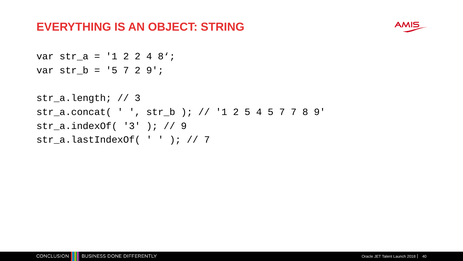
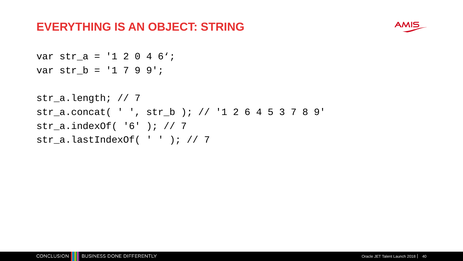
2 2: 2 -> 0
8‘: 8‘ -> 6‘
5 at (112, 70): 5 -> 1
7 2: 2 -> 9
3 at (138, 98): 3 -> 7
2 5: 5 -> 6
4 5 7: 7 -> 3
str_a.indexOf( 3: 3 -> 6
9 at (184, 126): 9 -> 7
